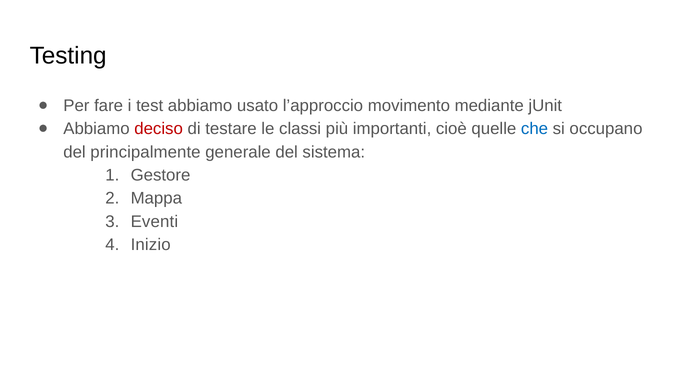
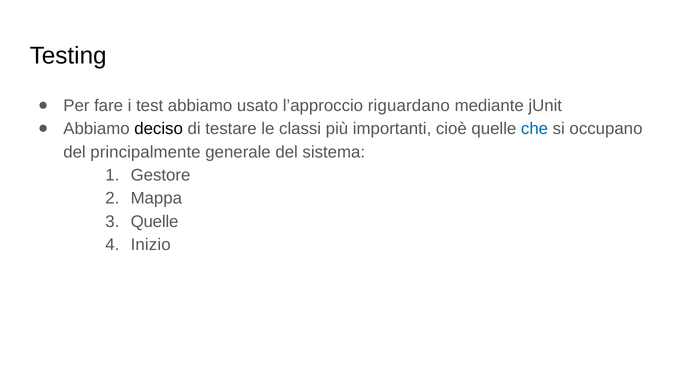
movimento: movimento -> riguardano
deciso colour: red -> black
Eventi at (154, 222): Eventi -> Quelle
